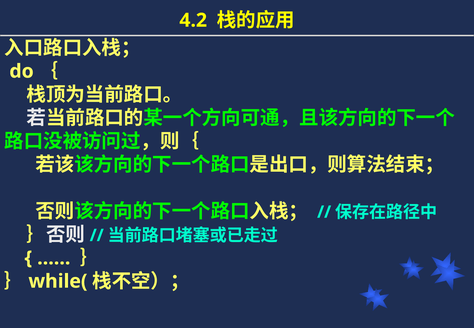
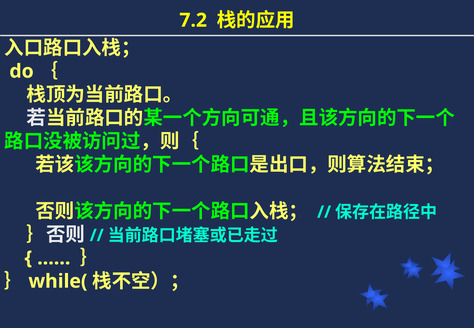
4.2: 4.2 -> 7.2
